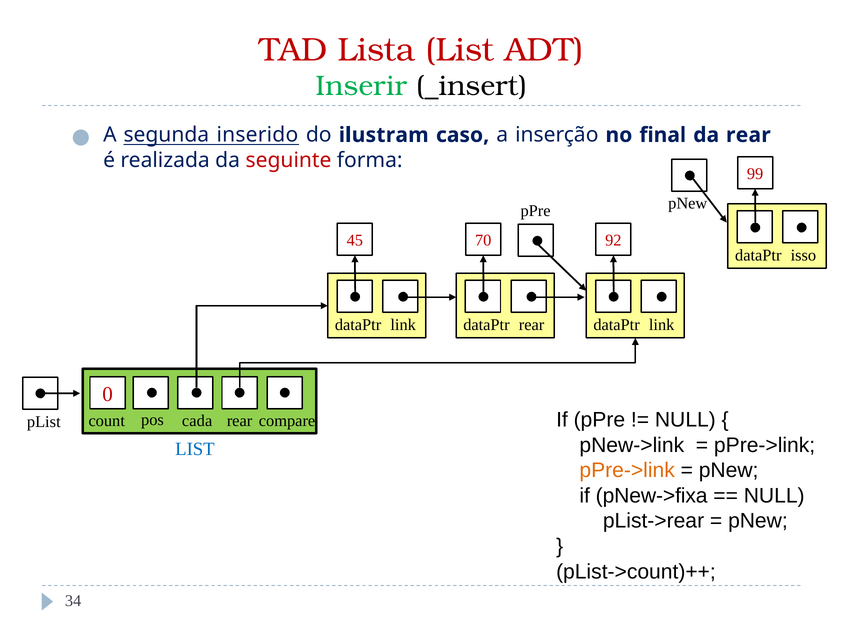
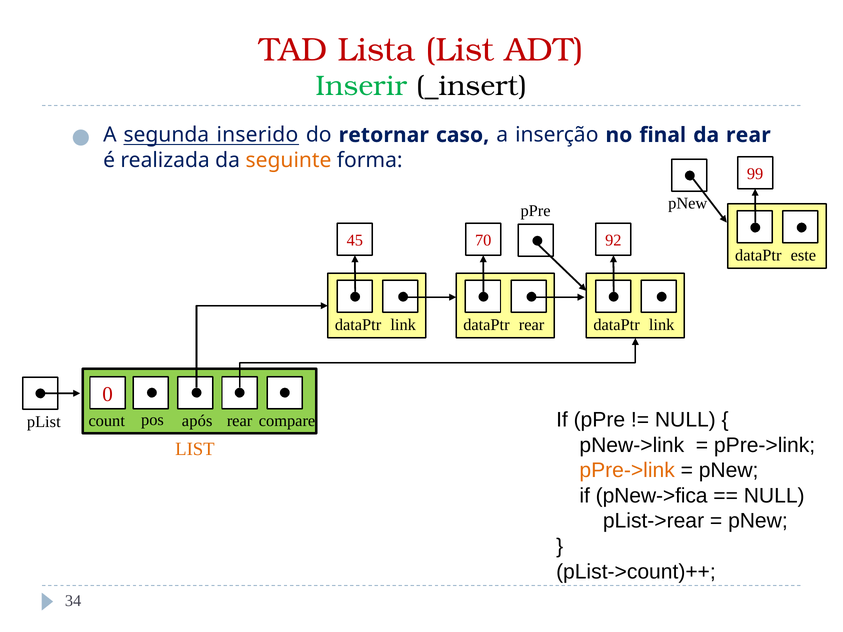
ilustram: ilustram -> retornar
seguinte colour: red -> orange
isso: isso -> este
cada: cada -> após
LIST at (195, 449) colour: blue -> orange
pNew->fixa: pNew->fixa -> pNew->fica
